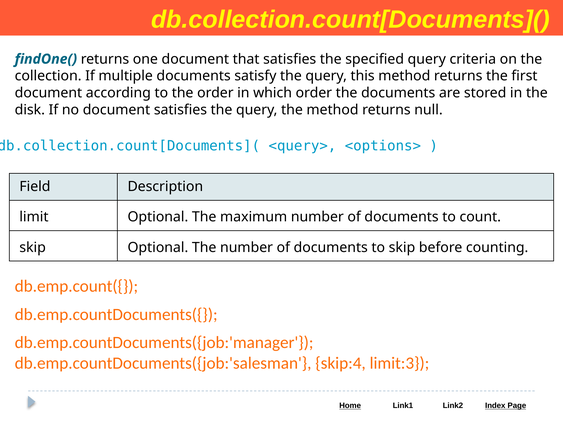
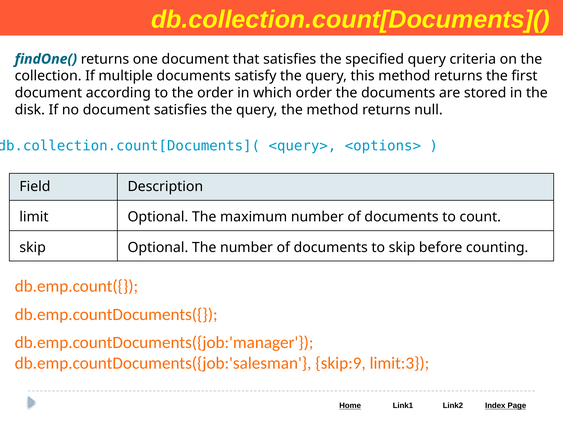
skip:4: skip:4 -> skip:9
